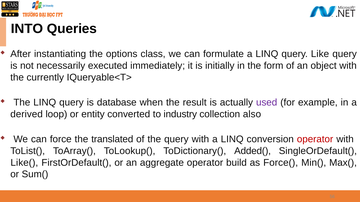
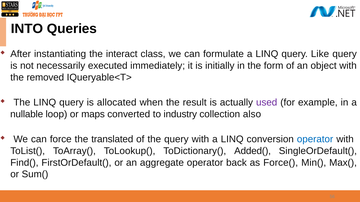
options: options -> interact
currently: currently -> removed
database: database -> allocated
derived: derived -> nullable
entity: entity -> maps
operator at (315, 140) colour: red -> blue
Like(: Like( -> Find(
build: build -> back
